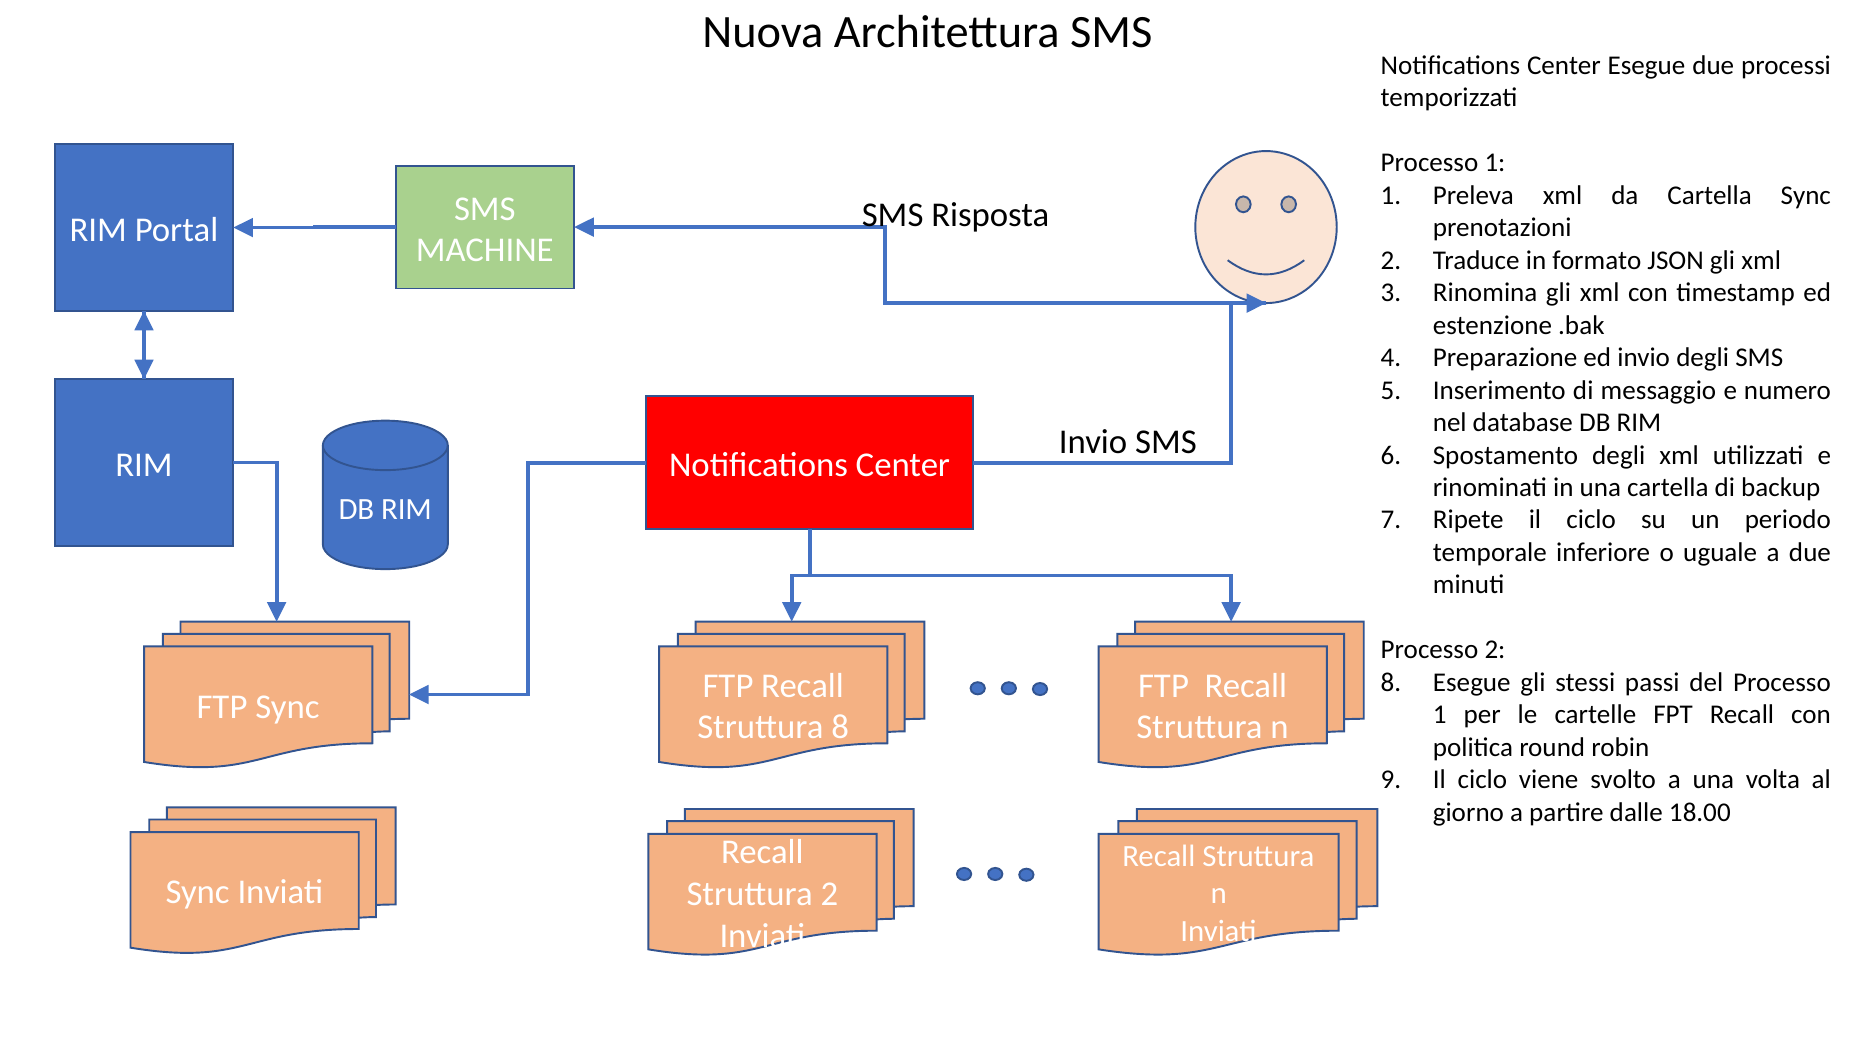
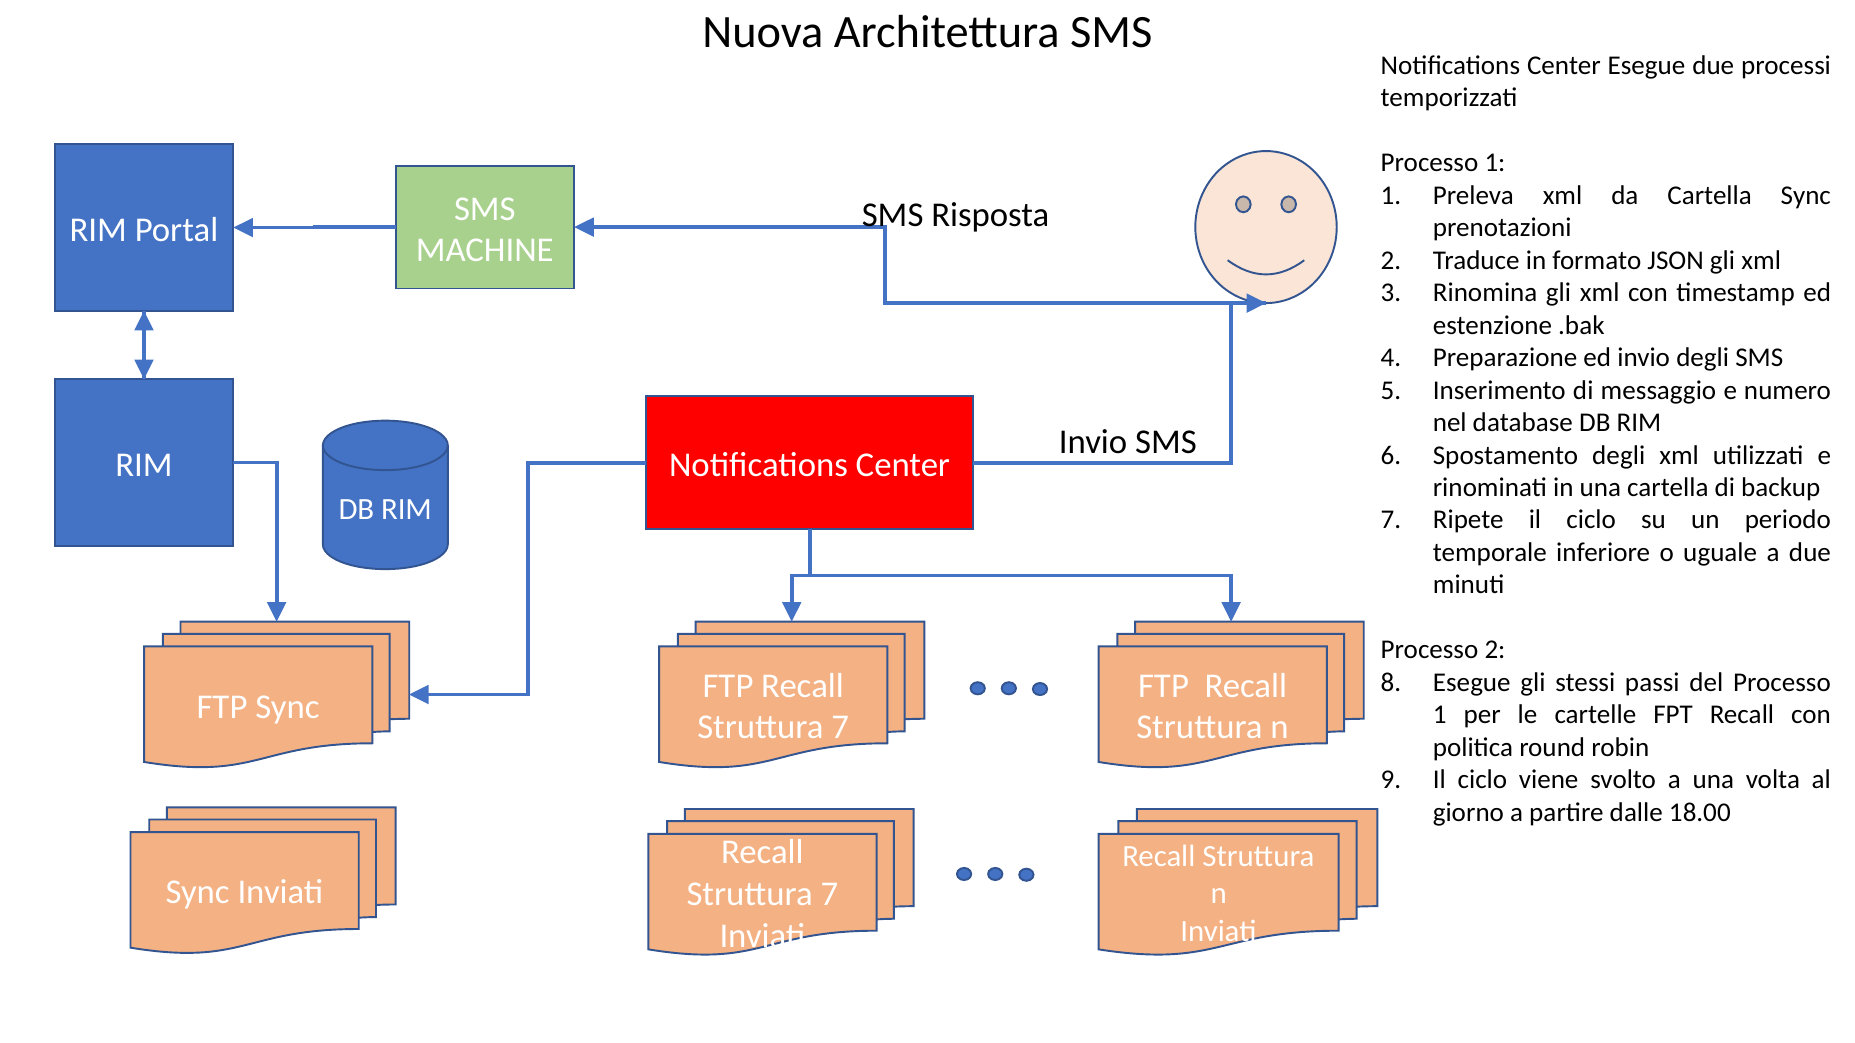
8 at (840, 728): 8 -> 7
2 at (829, 894): 2 -> 7
